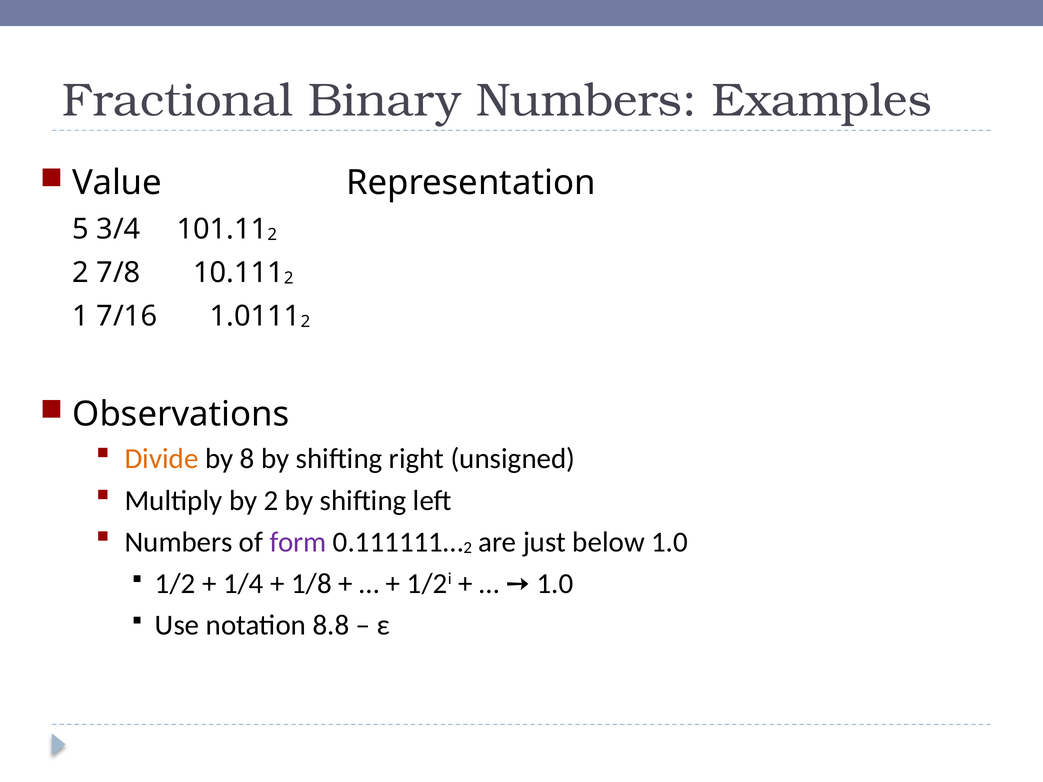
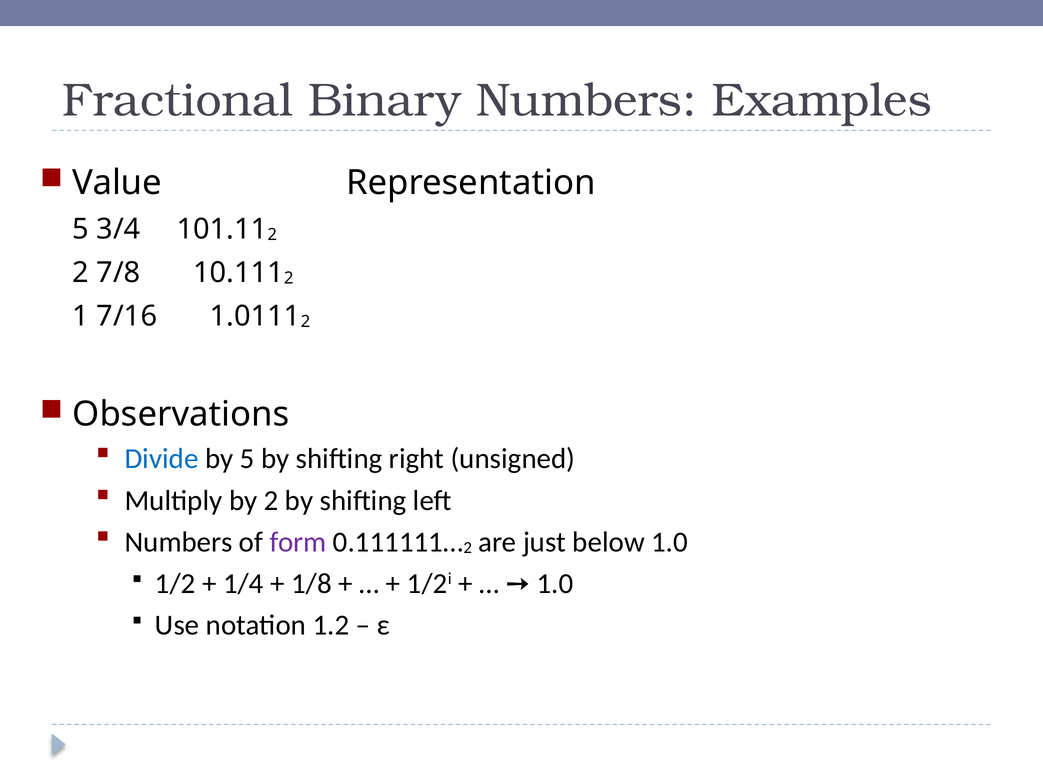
Divide colour: orange -> blue
by 8: 8 -> 5
8.8: 8.8 -> 1.2
